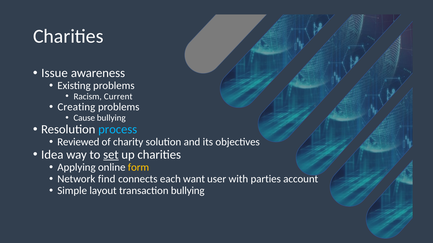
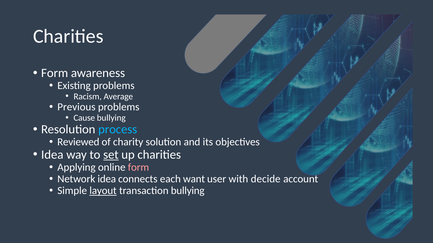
Issue at (55, 73): Issue -> Form
Current: Current -> Average
Creating: Creating -> Previous
form at (138, 168) colour: yellow -> pink
Network find: find -> idea
parties: parties -> decide
layout underline: none -> present
